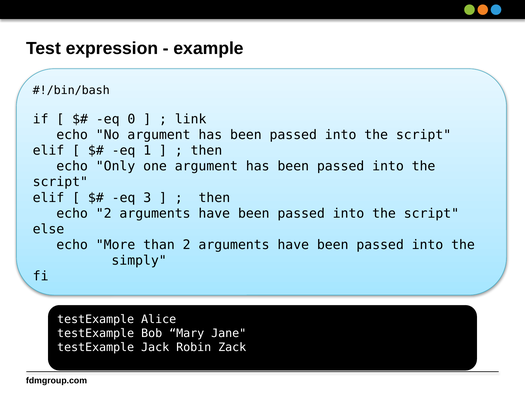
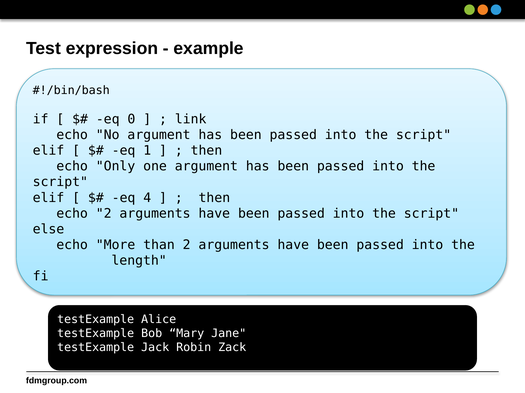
3: 3 -> 4
simply: simply -> length
